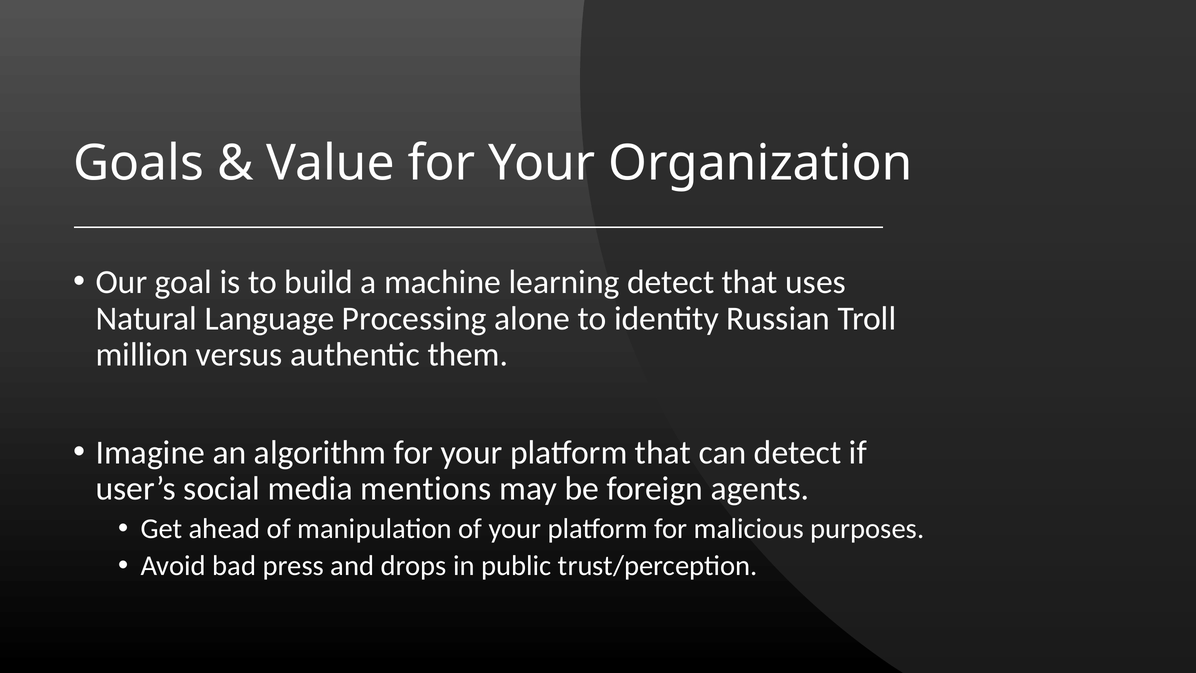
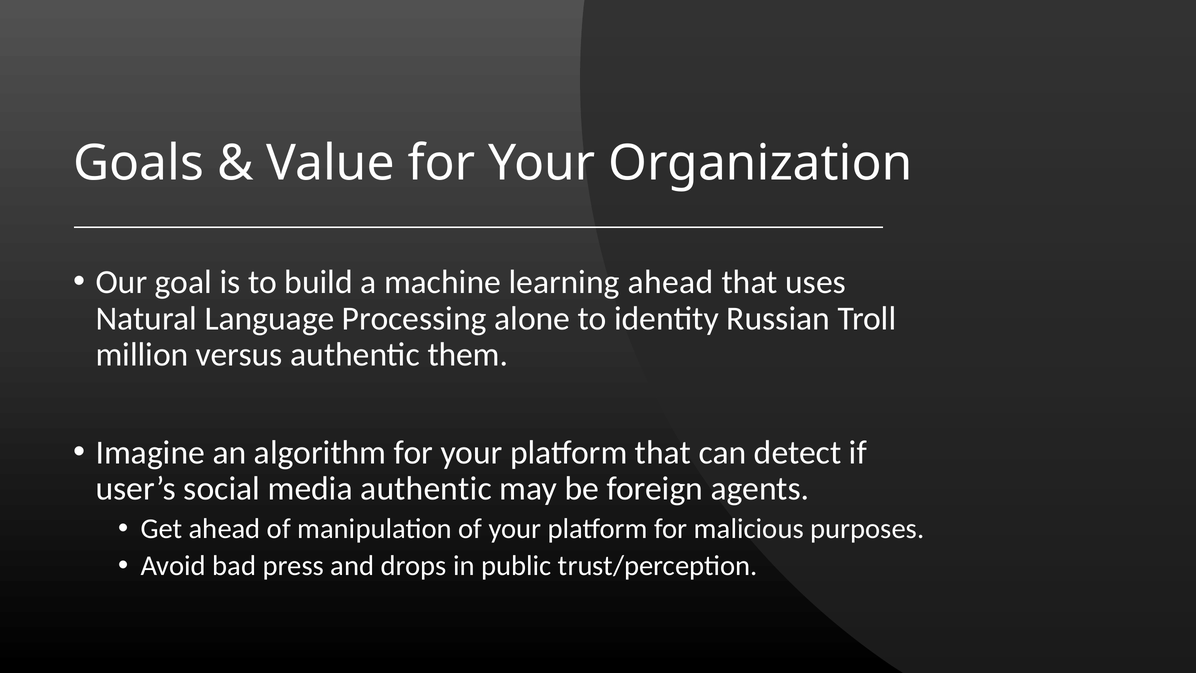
learning detect: detect -> ahead
media mentions: mentions -> authentic
